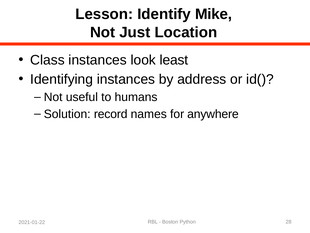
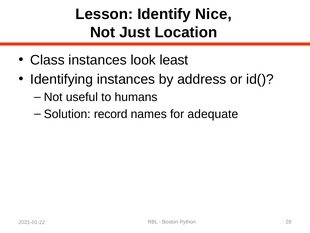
Mike: Mike -> Nice
anywhere: anywhere -> adequate
